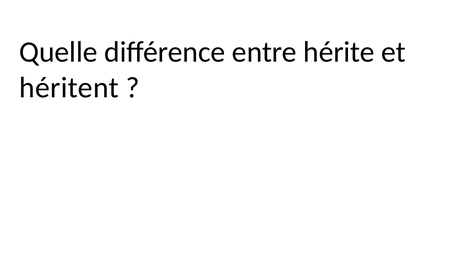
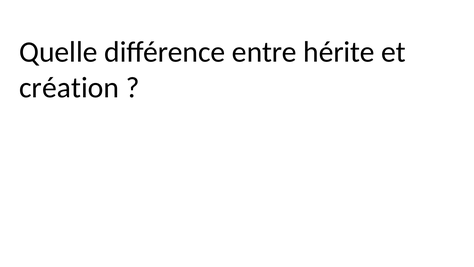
héritent: héritent -> création
